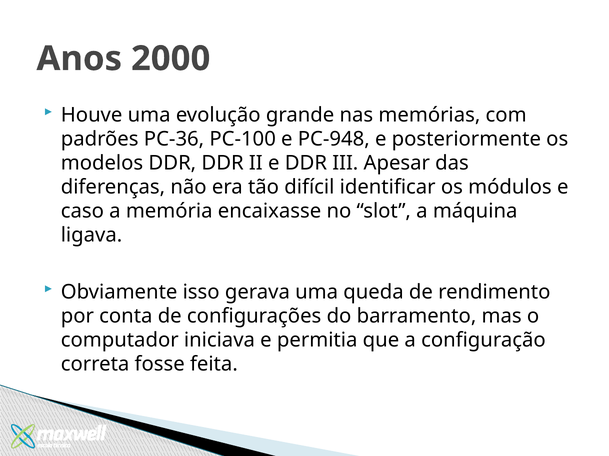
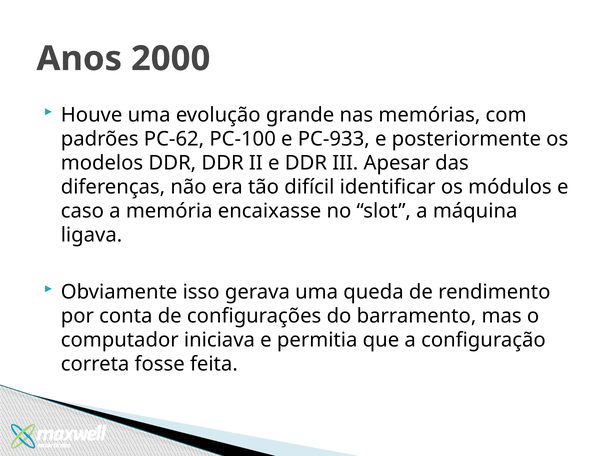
PC-36: PC-36 -> PC-62
PC-948: PC-948 -> PC-933
